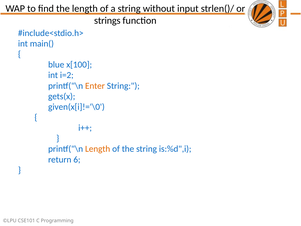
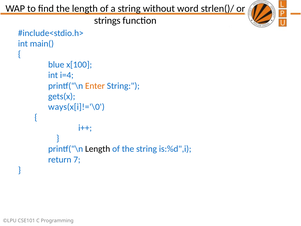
input: input -> word
i=2: i=2 -> i=4
given(x[i]!='\0: given(x[i]!='\0 -> ways(x[i]!='\0
Length at (98, 149) colour: orange -> black
6: 6 -> 7
